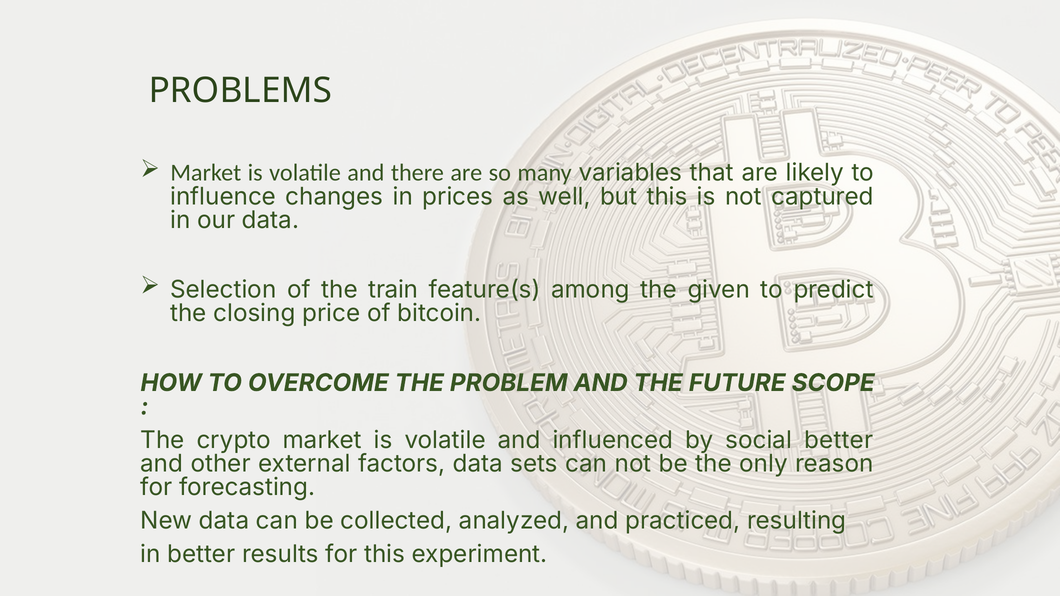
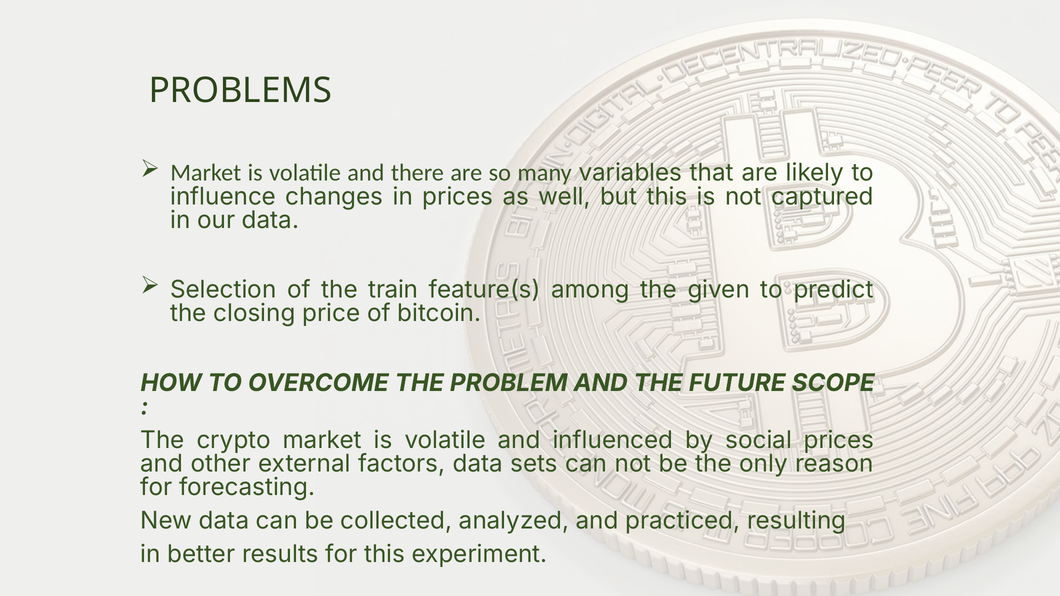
social better: better -> prices
